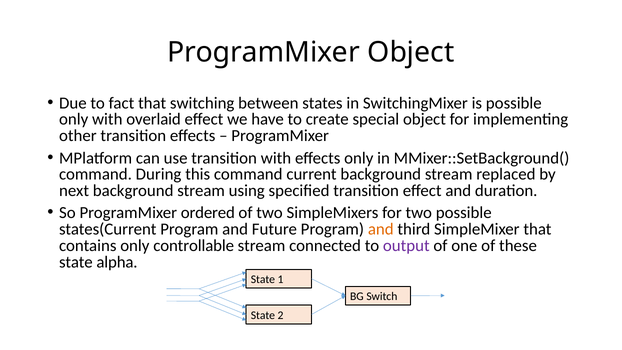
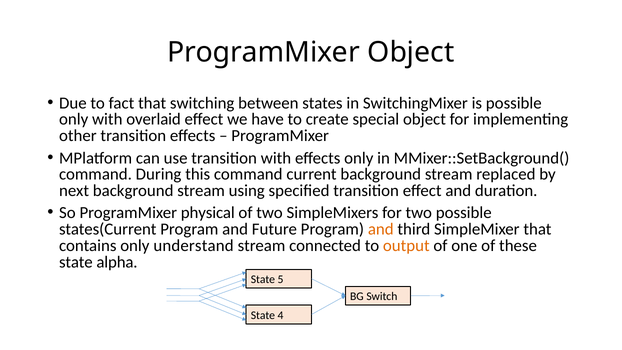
ordered: ordered -> physical
controllable: controllable -> understand
output colour: purple -> orange
1: 1 -> 5
2: 2 -> 4
